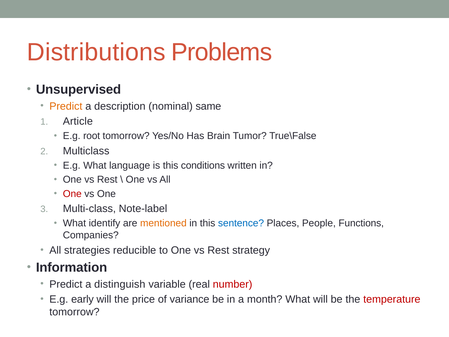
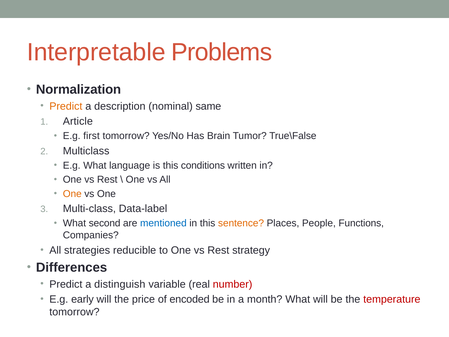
Distributions: Distributions -> Interpretable
Unsupervised: Unsupervised -> Normalization
root: root -> first
One at (72, 194) colour: red -> orange
Note-label: Note-label -> Data-label
identify: identify -> second
mentioned colour: orange -> blue
sentence colour: blue -> orange
Information: Information -> Differences
variance: variance -> encoded
